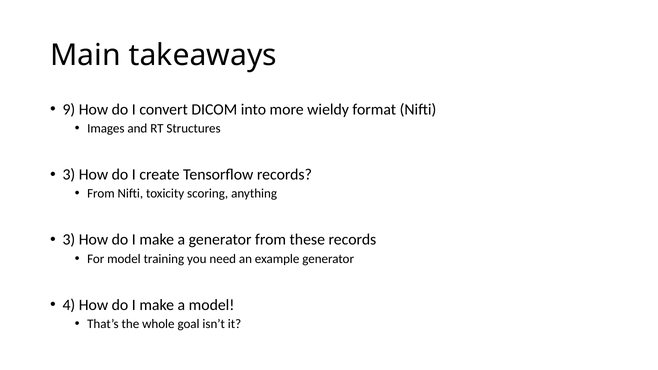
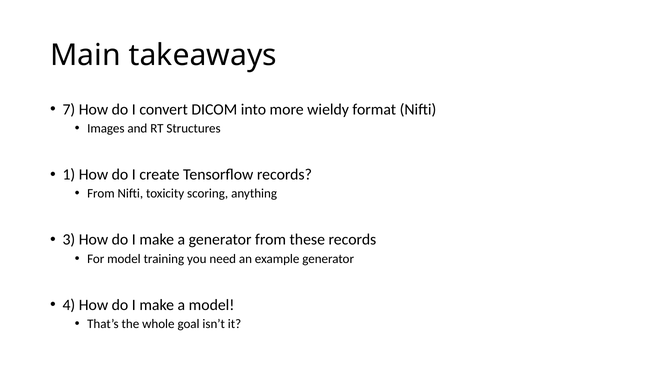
9: 9 -> 7
3 at (69, 175): 3 -> 1
